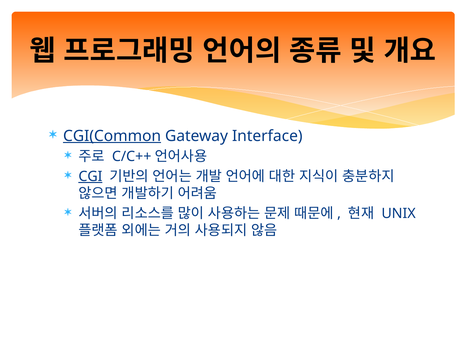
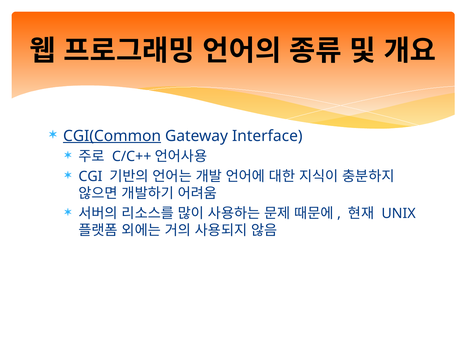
CGI underline: present -> none
